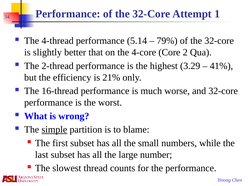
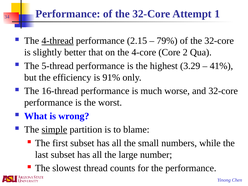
4-thread underline: none -> present
5.14: 5.14 -> 2.15
2-thread: 2-thread -> 5-thread
21%: 21% -> 91%
